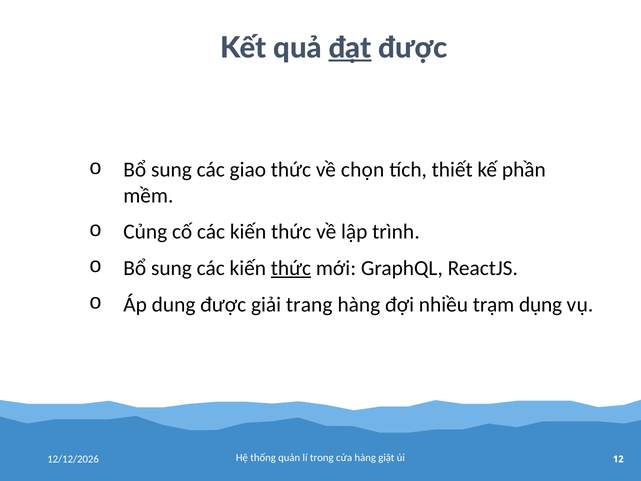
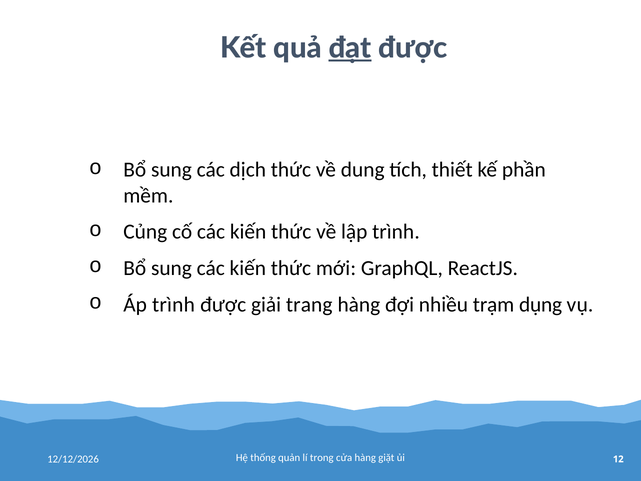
giao: giao -> dịch
chọn: chọn -> dung
thức at (291, 268) underline: present -> none
Áp dung: dung -> trình
